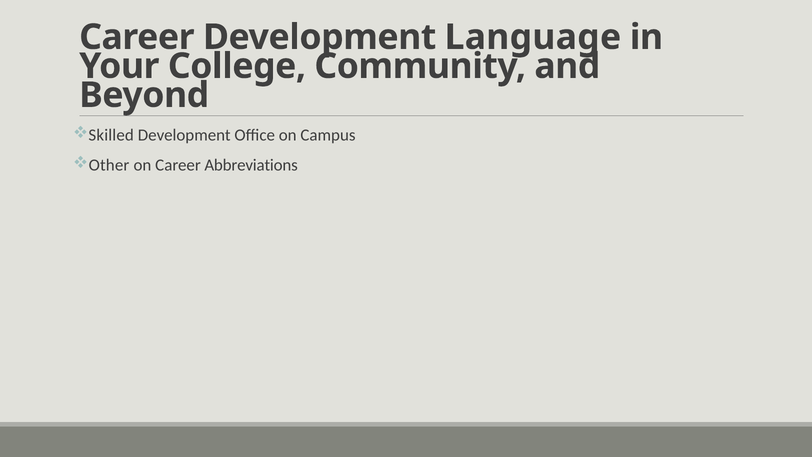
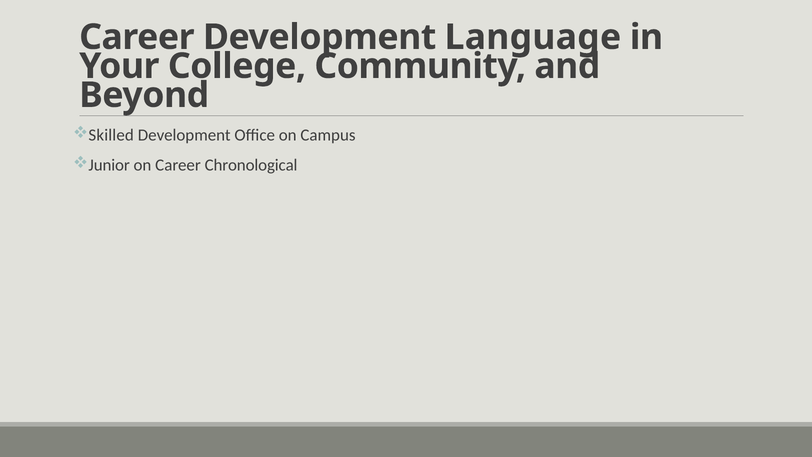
Other: Other -> Junior
Abbreviations: Abbreviations -> Chronological
